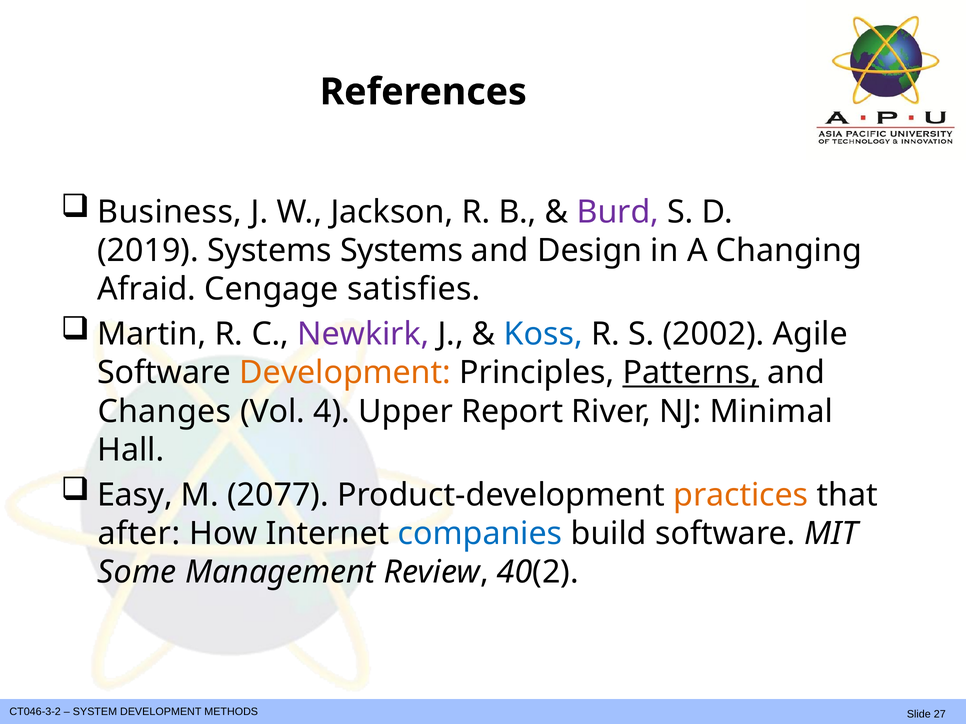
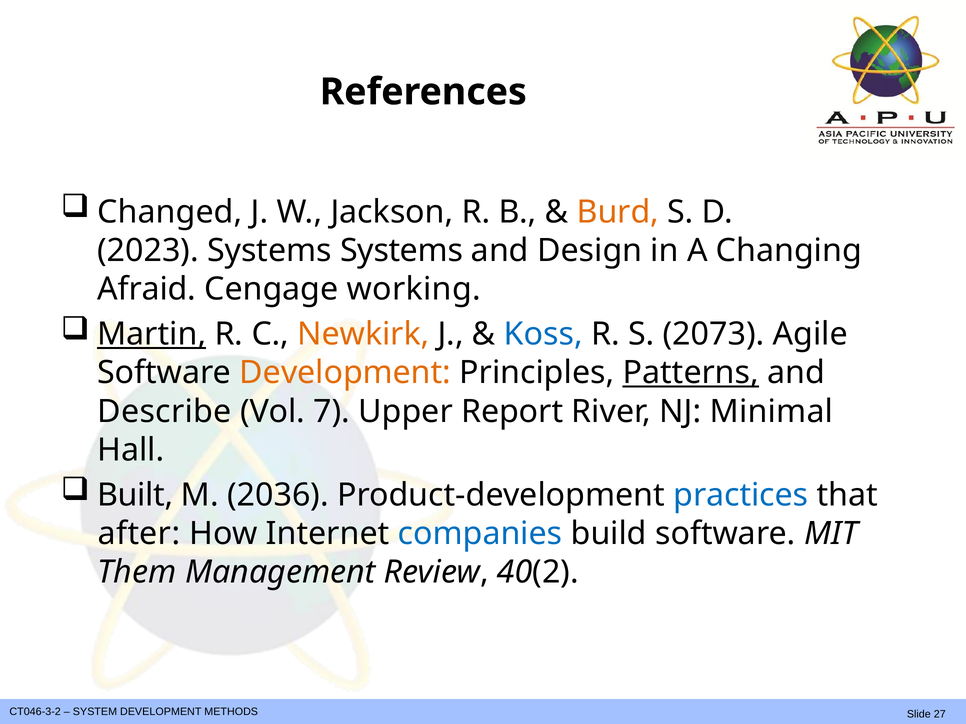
Business: Business -> Changed
Burd colour: purple -> orange
2019: 2019 -> 2023
satisfies: satisfies -> working
Martin underline: none -> present
Newkirk colour: purple -> orange
2002: 2002 -> 2073
Changes: Changes -> Describe
4: 4 -> 7
Easy: Easy -> Built
2077: 2077 -> 2036
practices colour: orange -> blue
Some: Some -> Them
